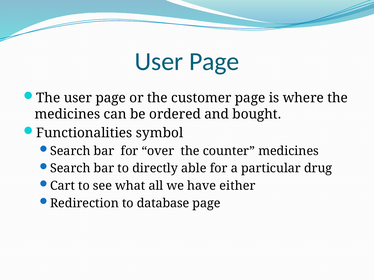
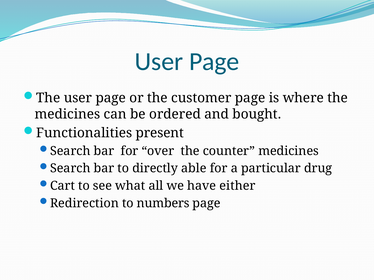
symbol: symbol -> present
database: database -> numbers
